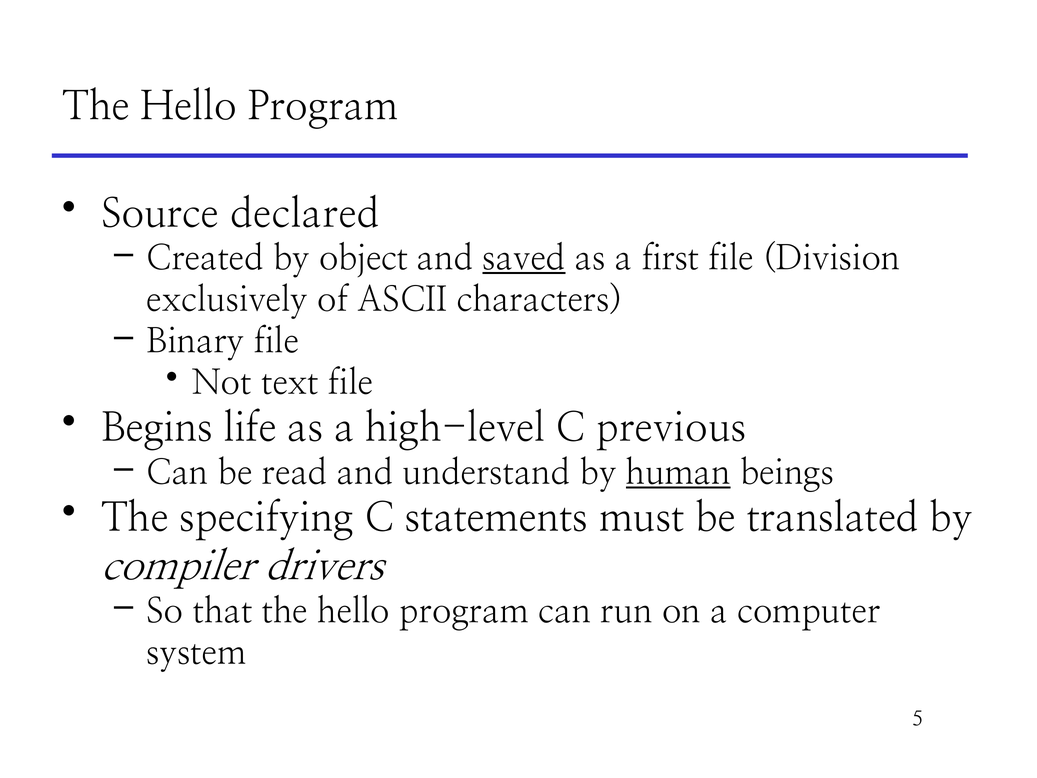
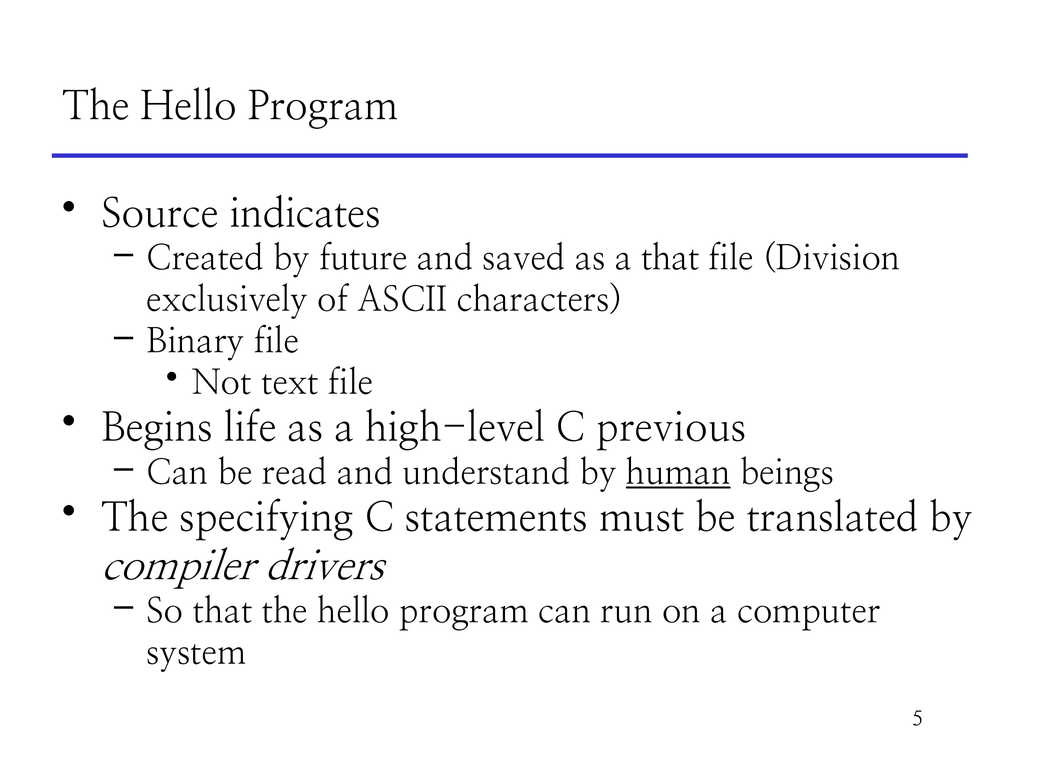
declared: declared -> indicates
object: object -> future
saved underline: present -> none
a first: first -> that
